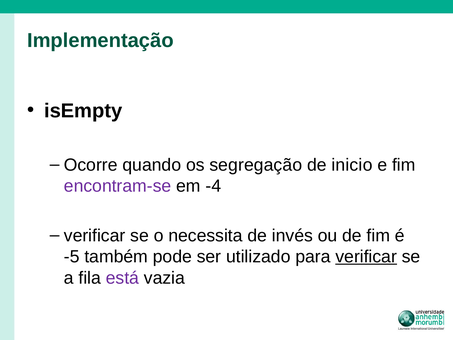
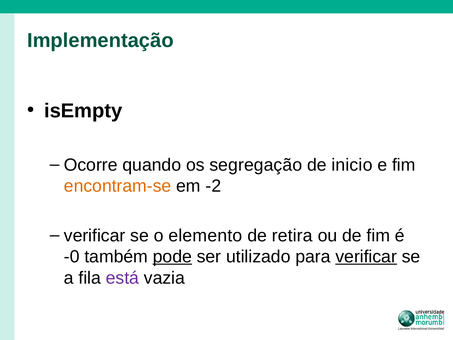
encontram-se colour: purple -> orange
-4: -4 -> -2
necessita: necessita -> elemento
invés: invés -> retira
-5: -5 -> -0
pode underline: none -> present
